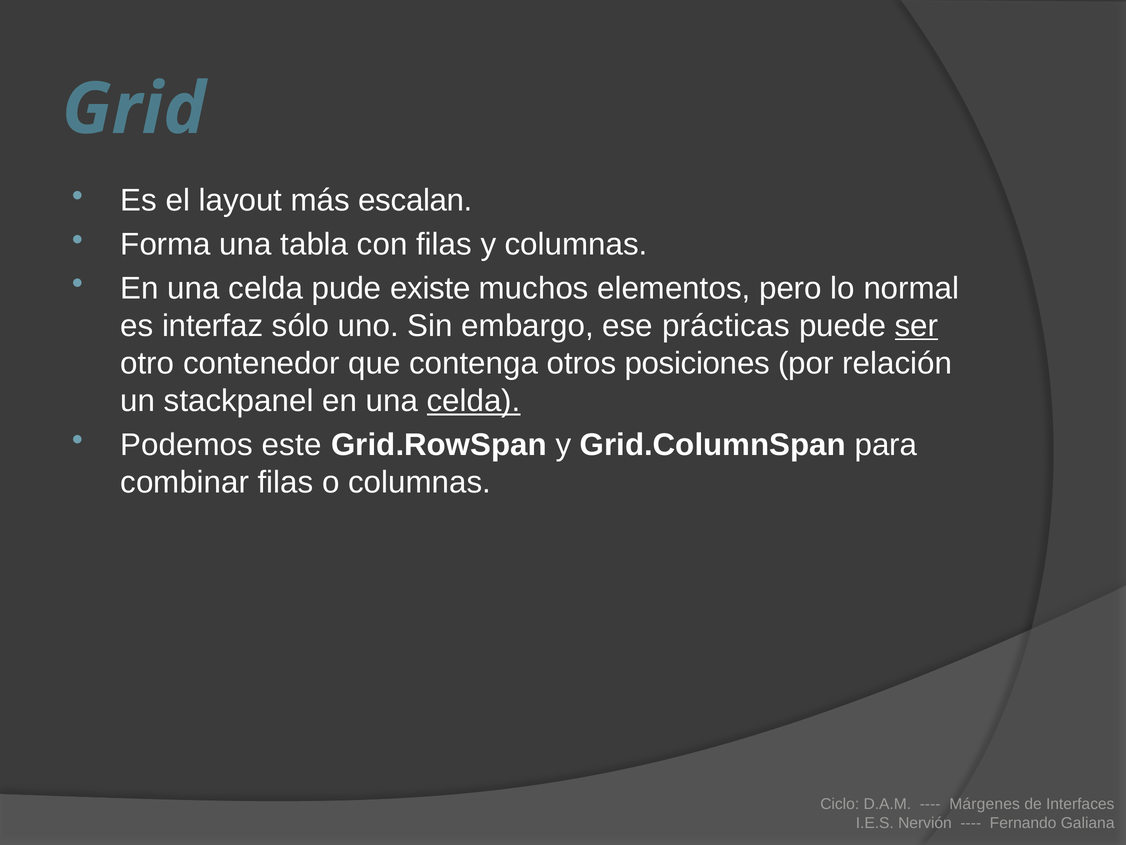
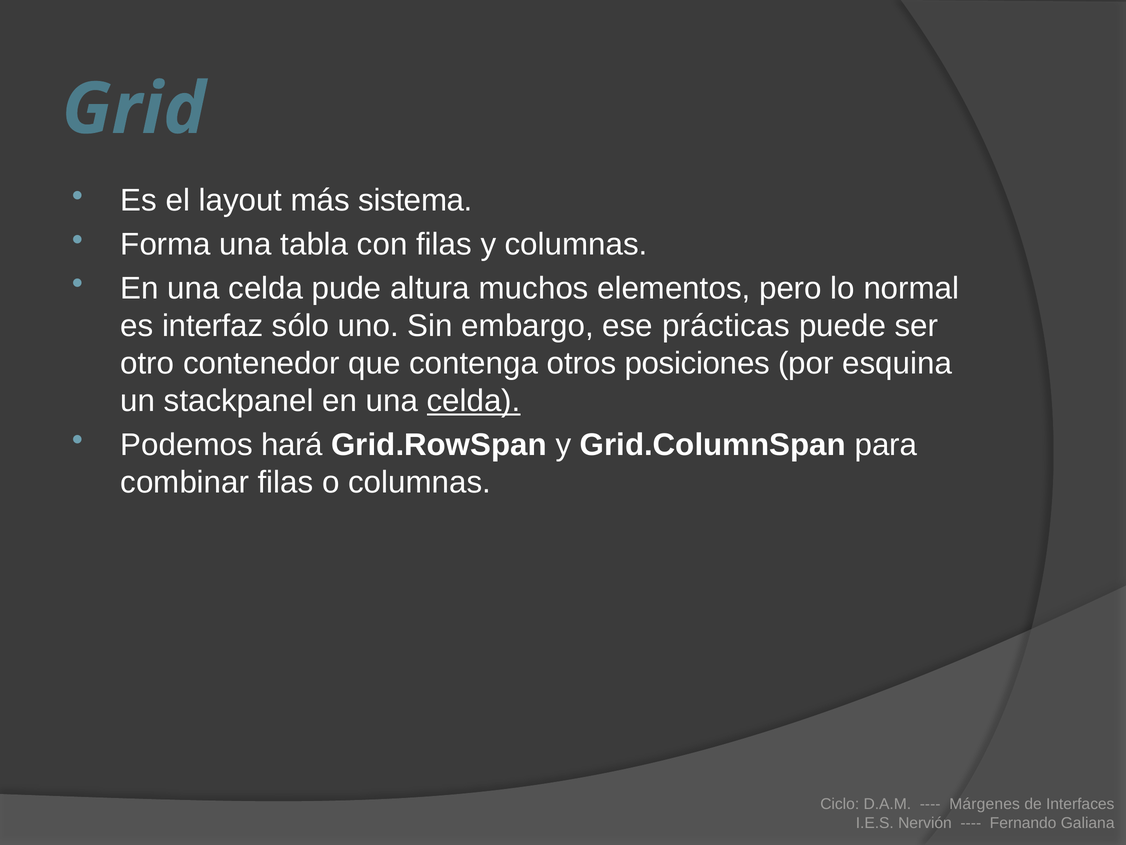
escalan: escalan -> sistema
existe: existe -> altura
ser underline: present -> none
relación: relación -> esquina
este: este -> hará
